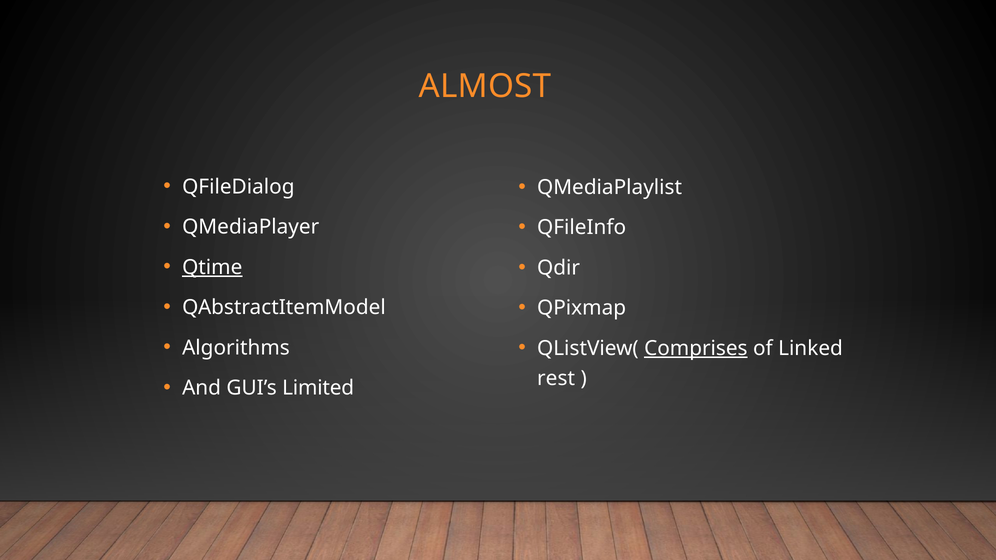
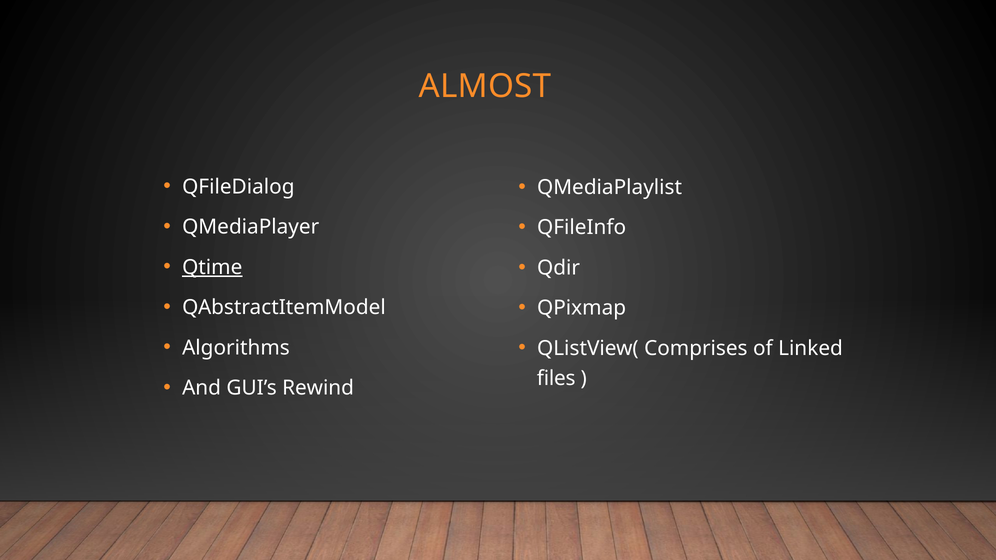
Comprises underline: present -> none
rest: rest -> files
Limited: Limited -> Rewind
